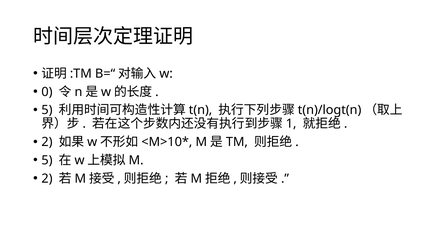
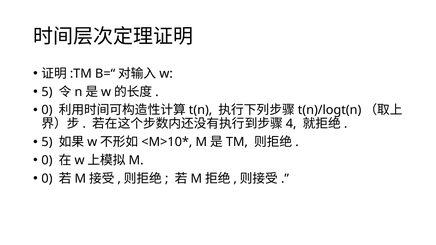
0 at (47, 92): 0 -> 5
5 at (47, 110): 5 -> 0
1: 1 -> 4
2 at (47, 142): 2 -> 5
5 at (47, 160): 5 -> 0
2 at (47, 179): 2 -> 0
